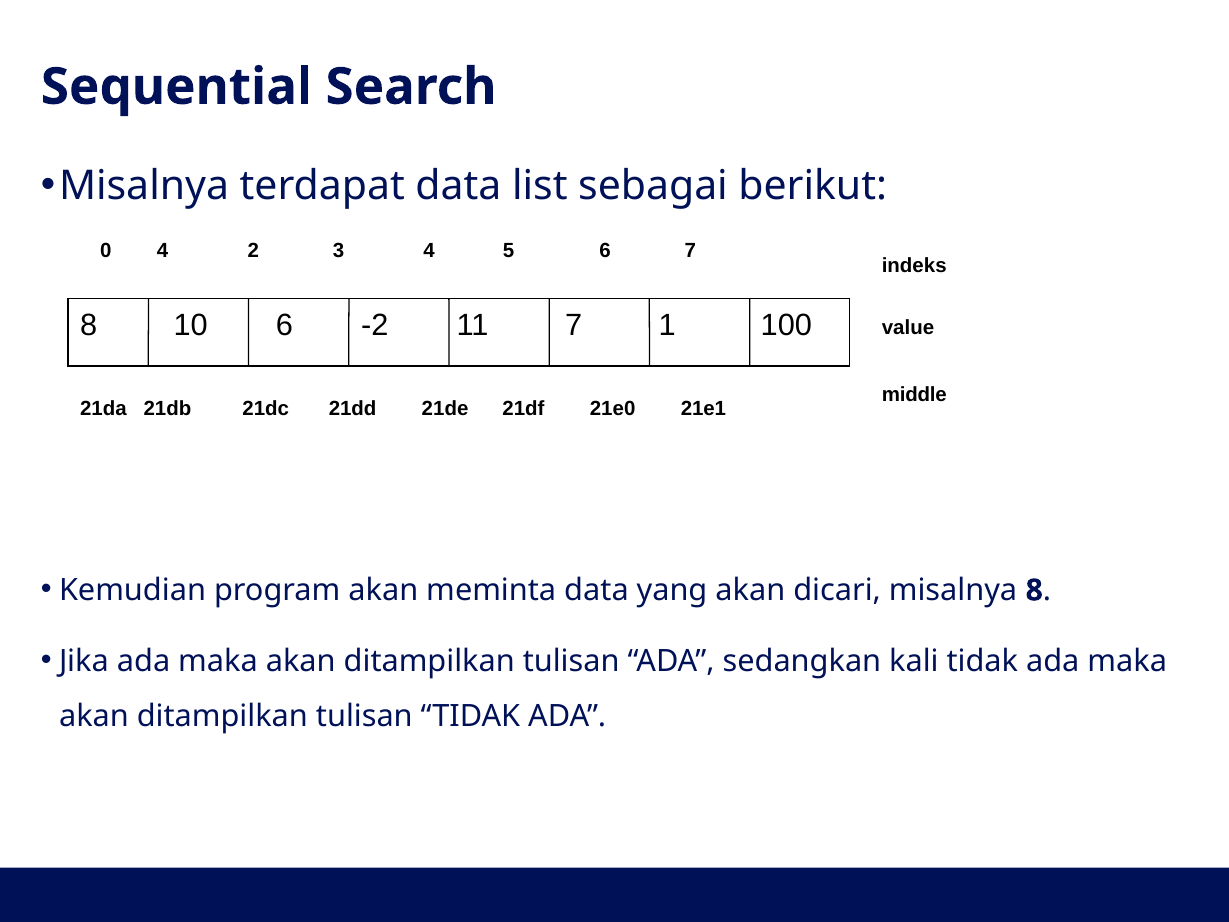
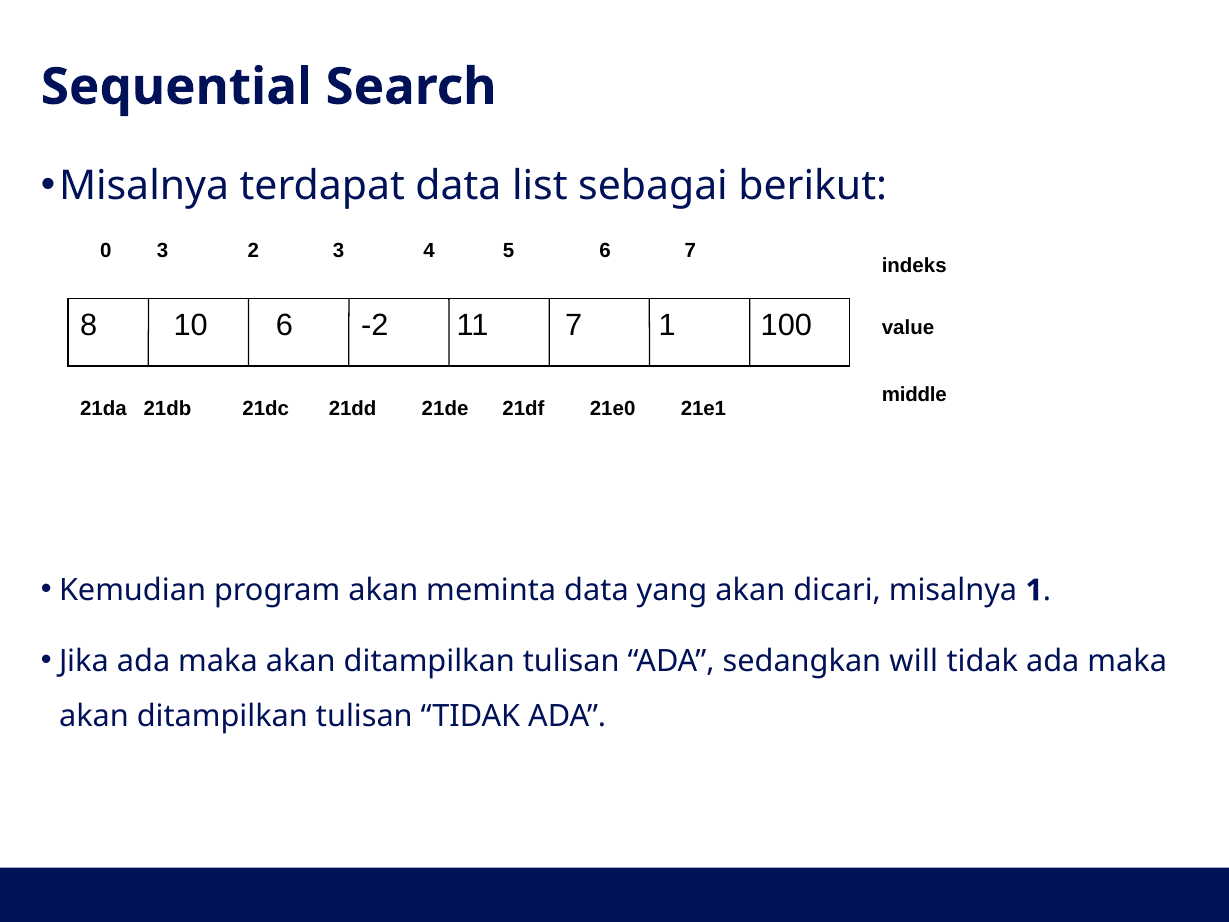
0 4: 4 -> 3
misalnya 8: 8 -> 1
kali: kali -> will
